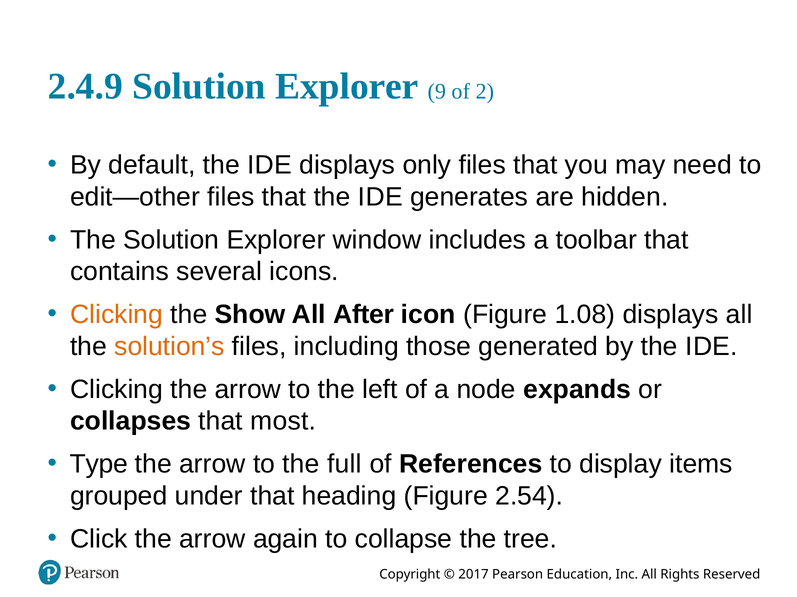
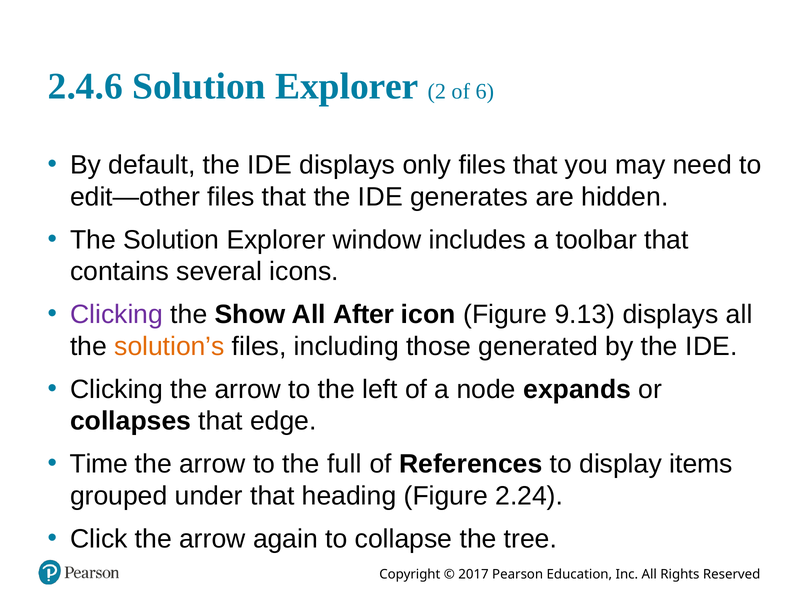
2.4.9: 2.4.9 -> 2.4.6
9: 9 -> 2
2: 2 -> 6
Clicking at (117, 315) colour: orange -> purple
1.08: 1.08 -> 9.13
most: most -> edge
Type: Type -> Time
2.54: 2.54 -> 2.24
